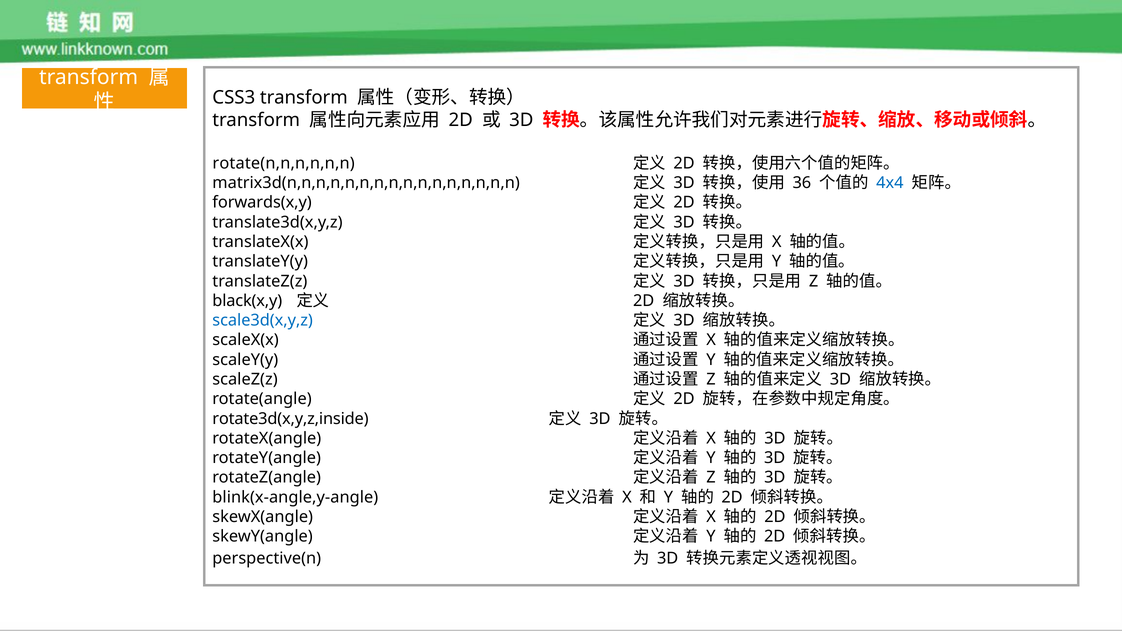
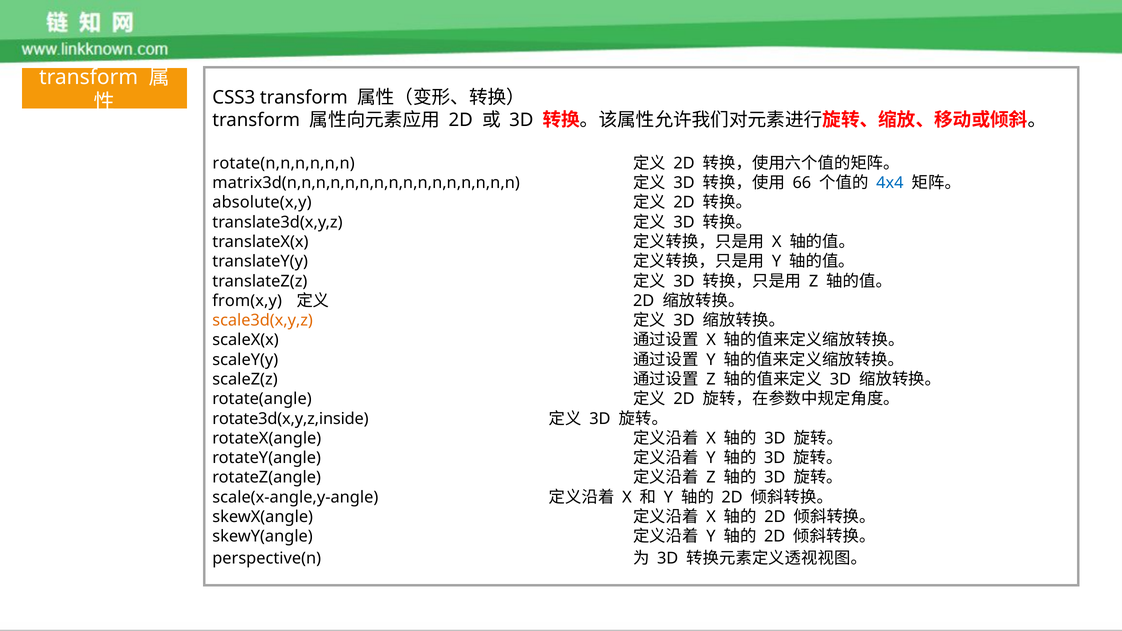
36: 36 -> 66
forwards(x,y: forwards(x,y -> absolute(x,y
black(x,y: black(x,y -> from(x,y
scale3d(x,y,z colour: blue -> orange
blink(x-angle,y-angle: blink(x-angle,y-angle -> scale(x-angle,y-angle
